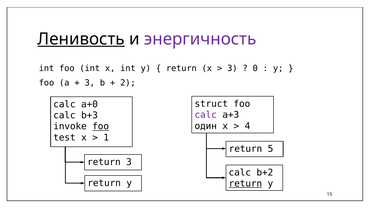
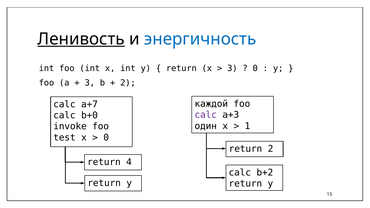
энергичность colour: purple -> blue
struct: struct -> каждой
a+0: a+0 -> a+7
b+3: b+3 -> b+0
4: 4 -> 1
foo at (101, 127) underline: present -> none
1 at (106, 138): 1 -> 0
return 5: 5 -> 2
return 3: 3 -> 4
return at (245, 184) underline: present -> none
